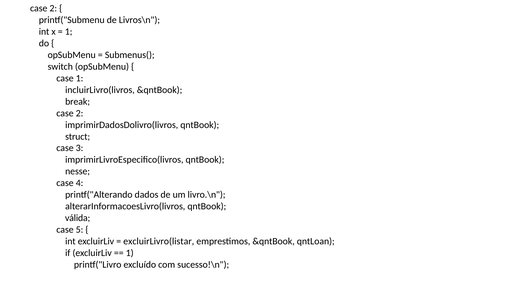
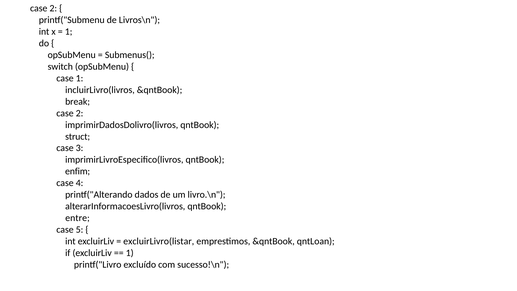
nesse: nesse -> enfim
válida: válida -> entre
